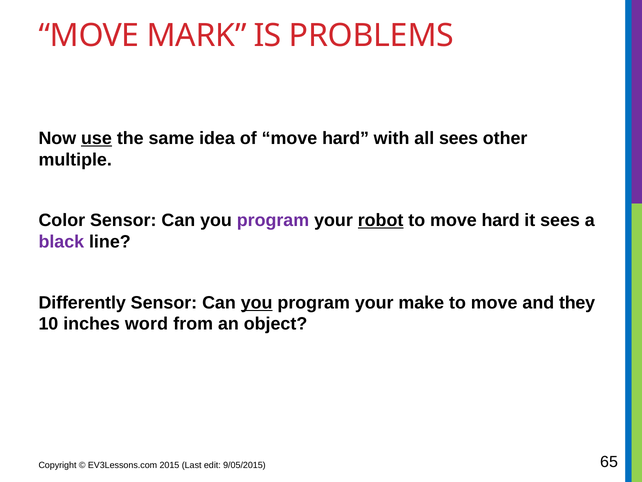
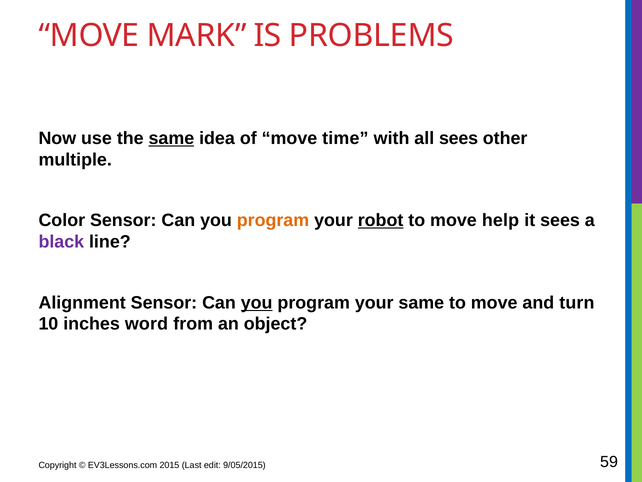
use underline: present -> none
same at (171, 138) underline: none -> present
of move hard: hard -> time
program at (273, 220) colour: purple -> orange
to move hard: hard -> help
Differently: Differently -> Alignment
your make: make -> same
they: they -> turn
65: 65 -> 59
